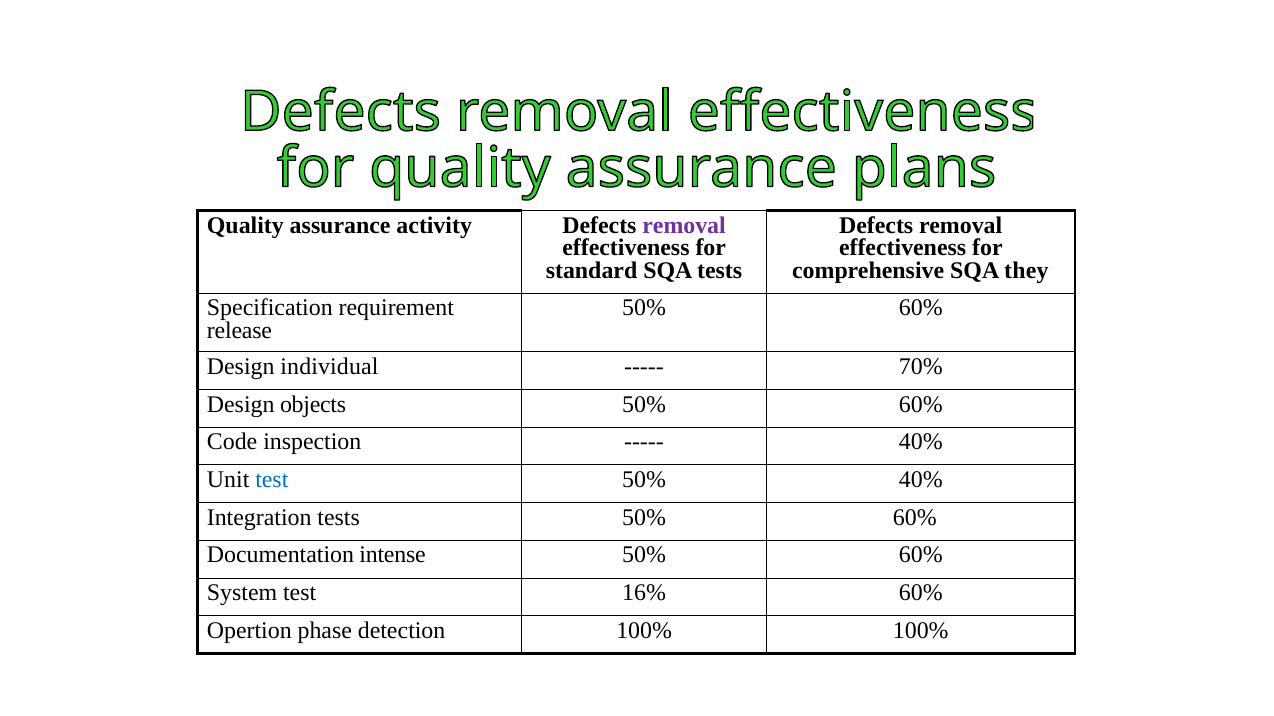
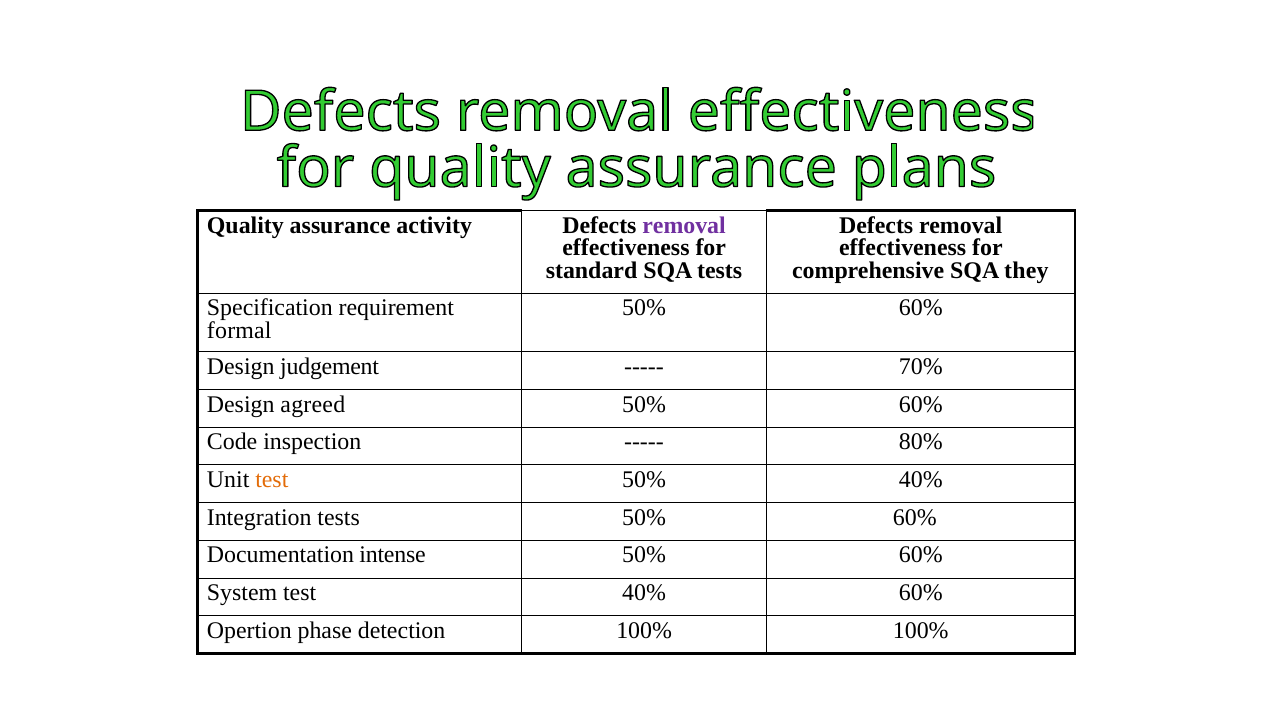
release: release -> formal
individual: individual -> judgement
objects: objects -> agreed
40% at (921, 442): 40% -> 80%
test at (272, 480) colour: blue -> orange
test 16%: 16% -> 40%
